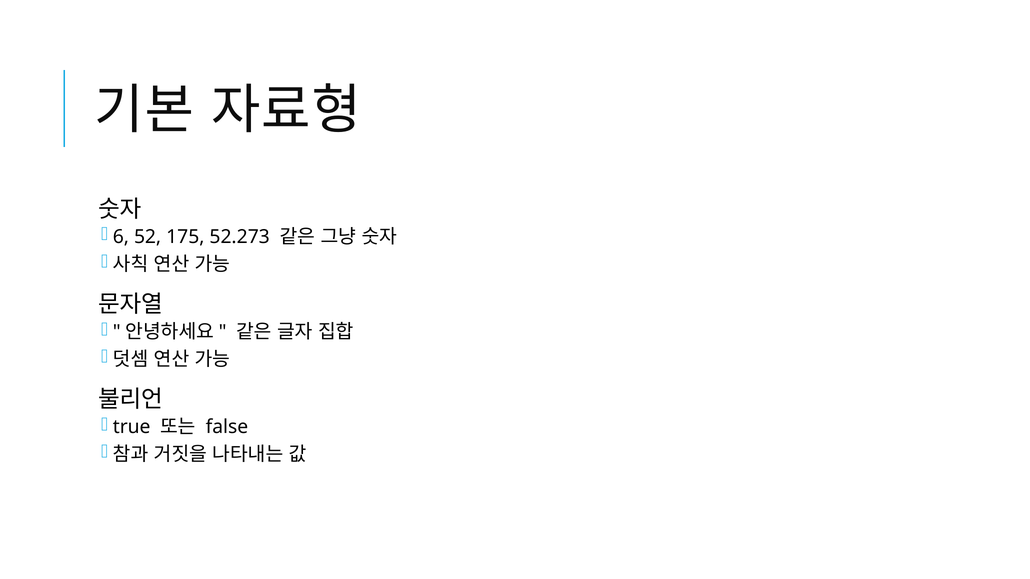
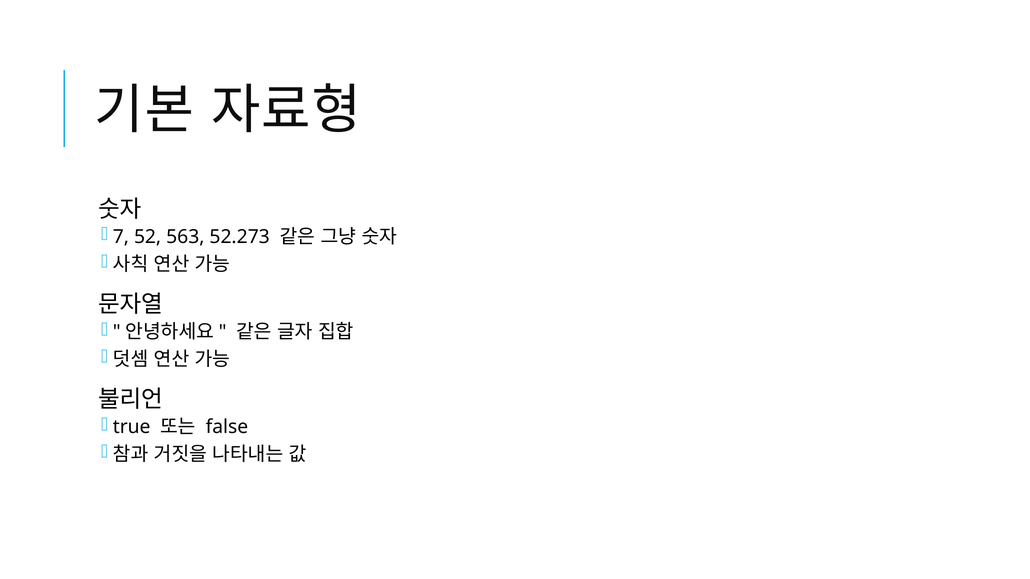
6: 6 -> 7
175: 175 -> 563
